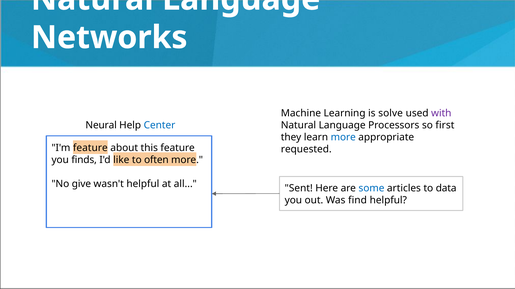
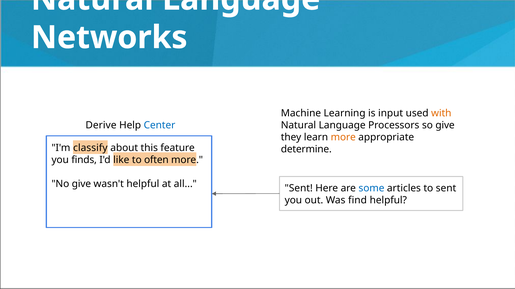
solve: solve -> input
with colour: purple -> orange
so first: first -> give
Neural: Neural -> Derive
more at (343, 137) colour: blue -> orange
I'm feature: feature -> classify
requested: requested -> determine
to data: data -> sent
